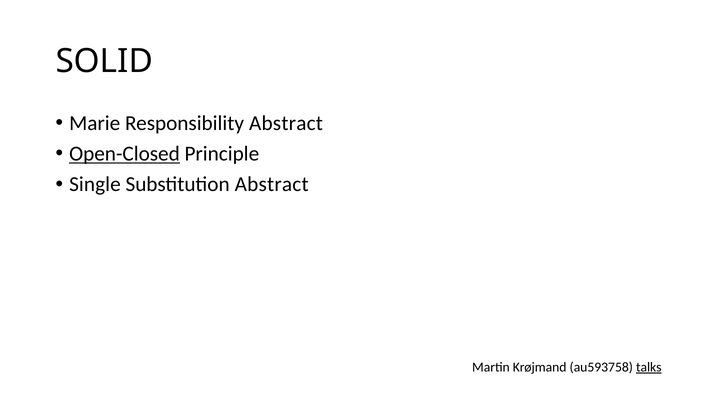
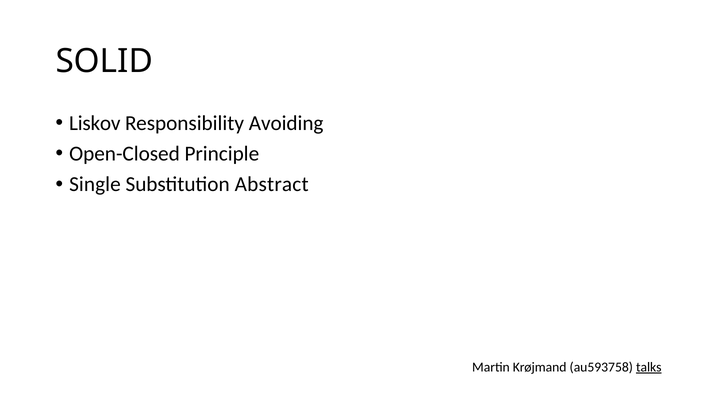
Marie: Marie -> Liskov
Responsibility Abstract: Abstract -> Avoiding
Open-Closed underline: present -> none
